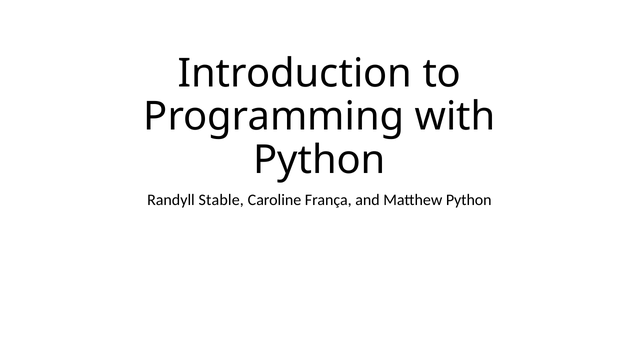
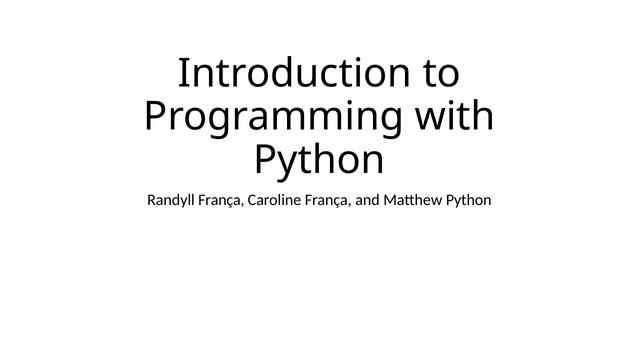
Randyll Stable: Stable -> França
